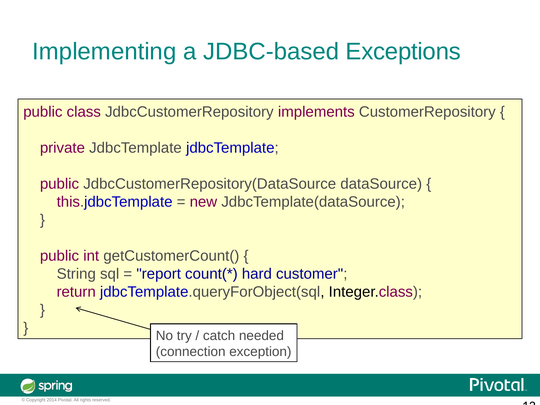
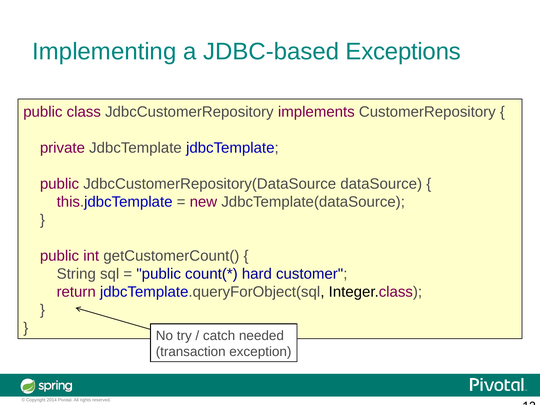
report at (159, 274): report -> public
connection: connection -> transaction
